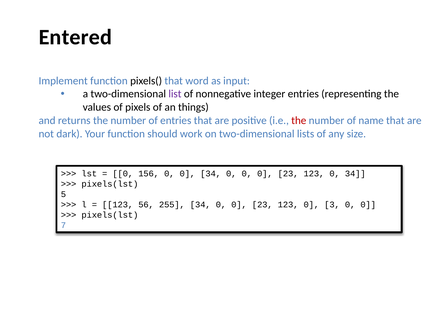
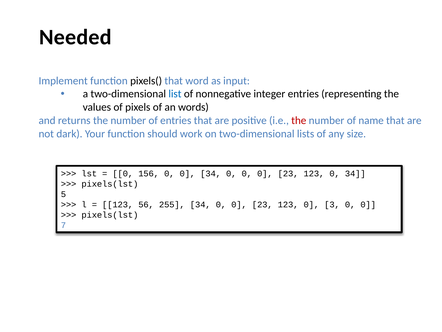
Entered: Entered -> Needed
list colour: purple -> blue
things: things -> words
